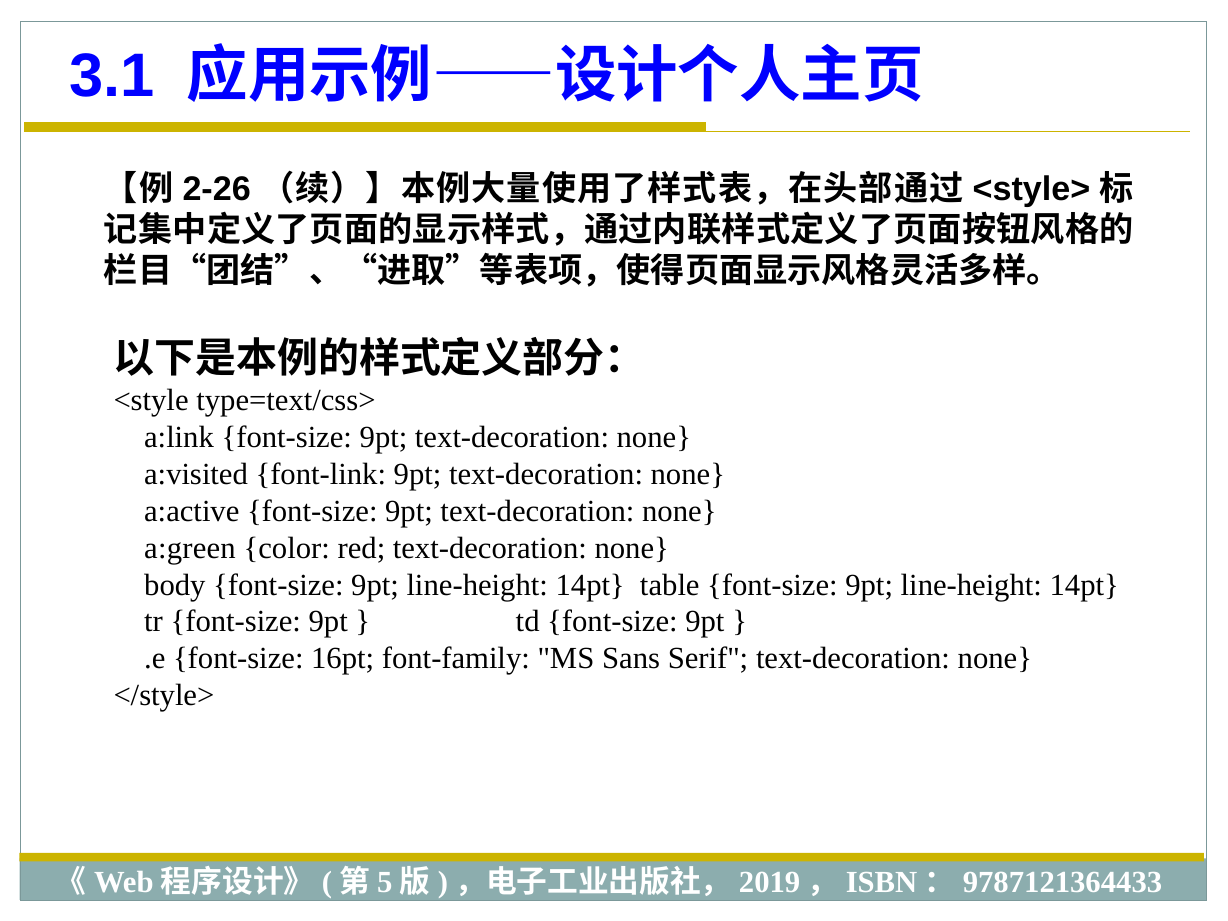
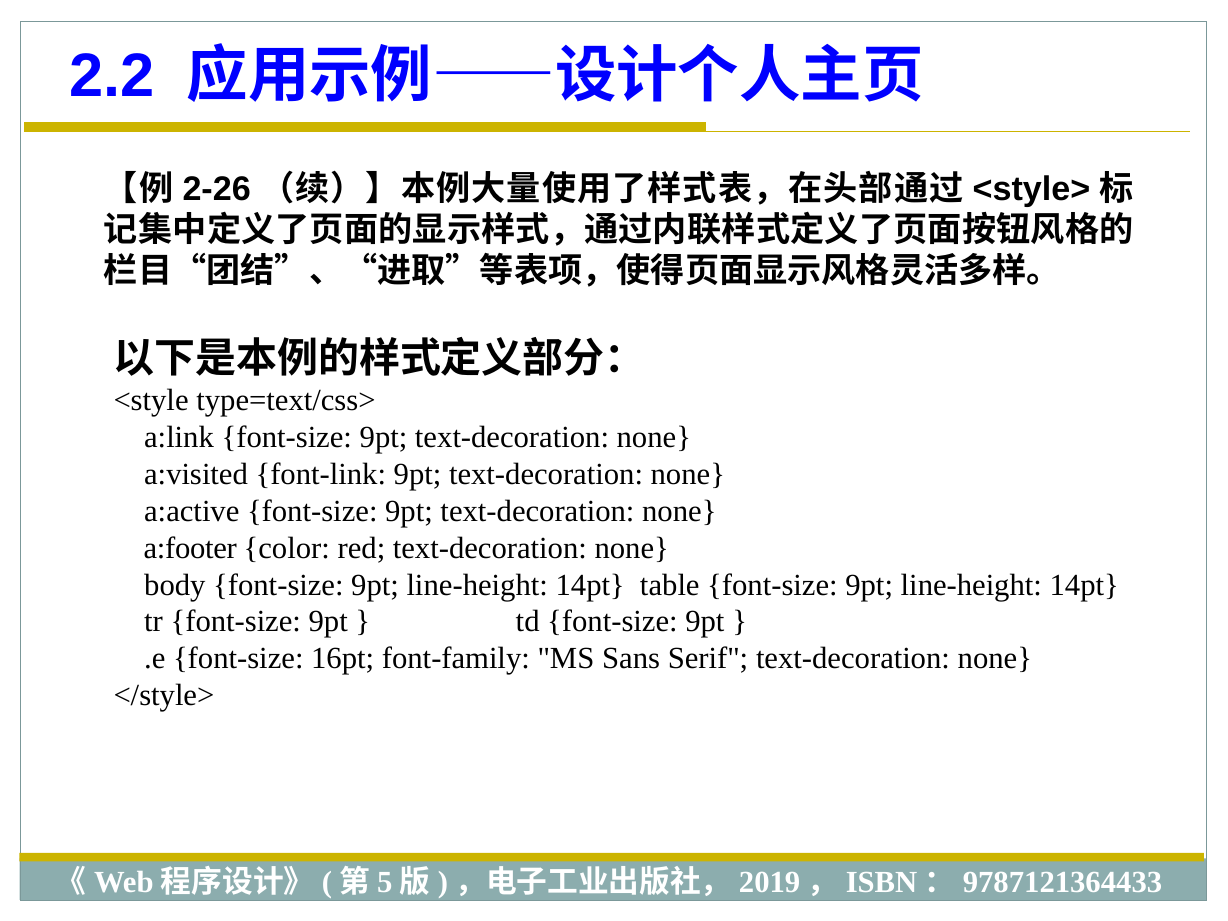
3.1: 3.1 -> 2.2
a:green: a:green -> a:footer
